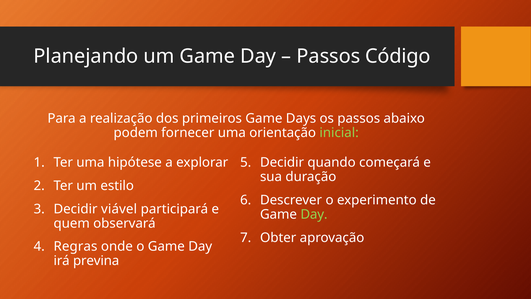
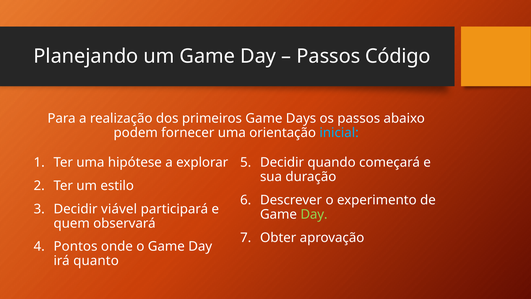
inicial colour: light green -> light blue
Regras: Regras -> Pontos
previna: previna -> quanto
